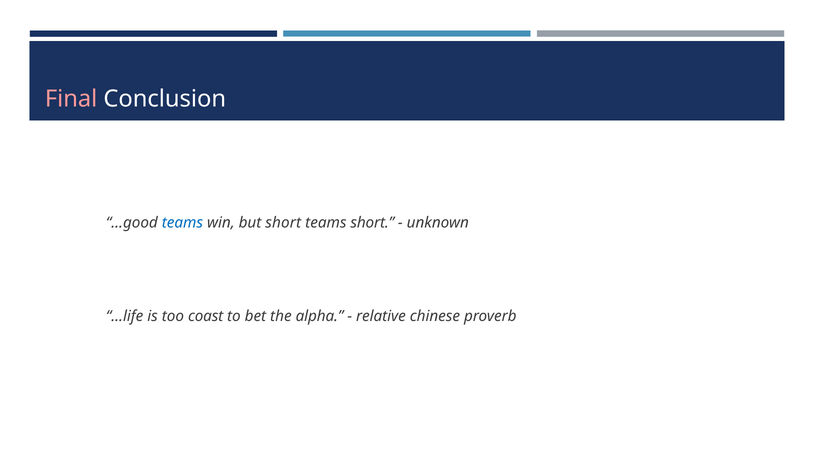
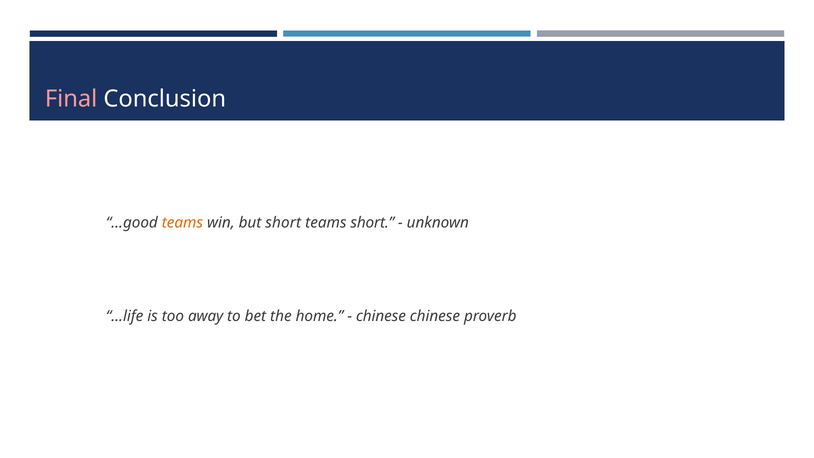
teams at (182, 223) colour: blue -> orange
coast: coast -> away
alpha: alpha -> home
relative at (381, 316): relative -> chinese
